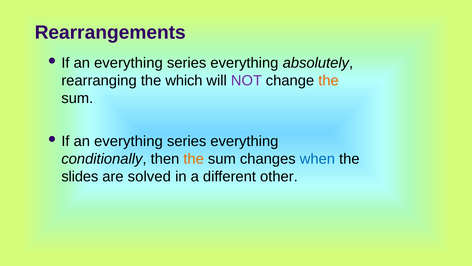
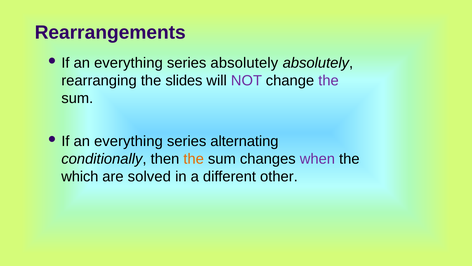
everything at (244, 63): everything -> absolutely
which: which -> slides
the at (329, 81) colour: orange -> purple
everything at (244, 141): everything -> alternating
when colour: blue -> purple
slides: slides -> which
